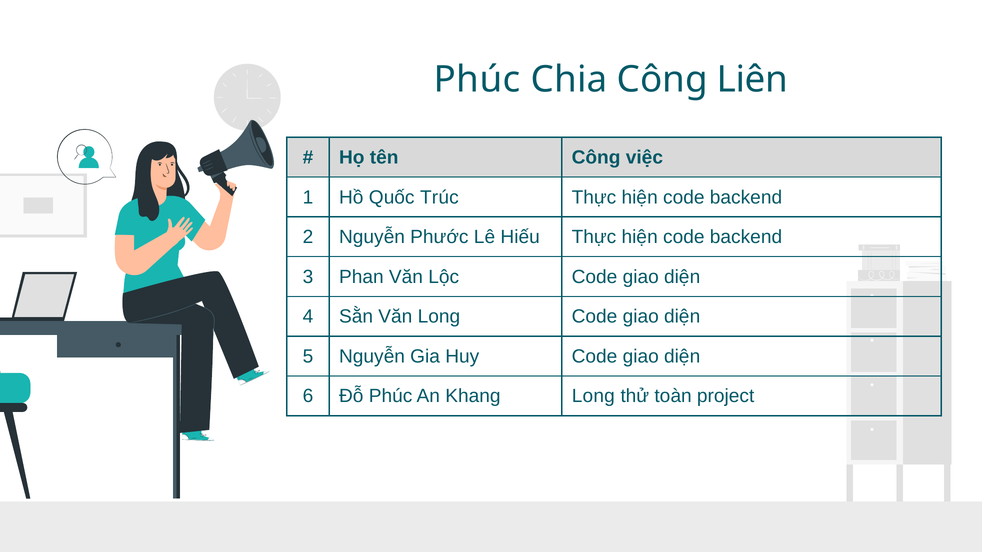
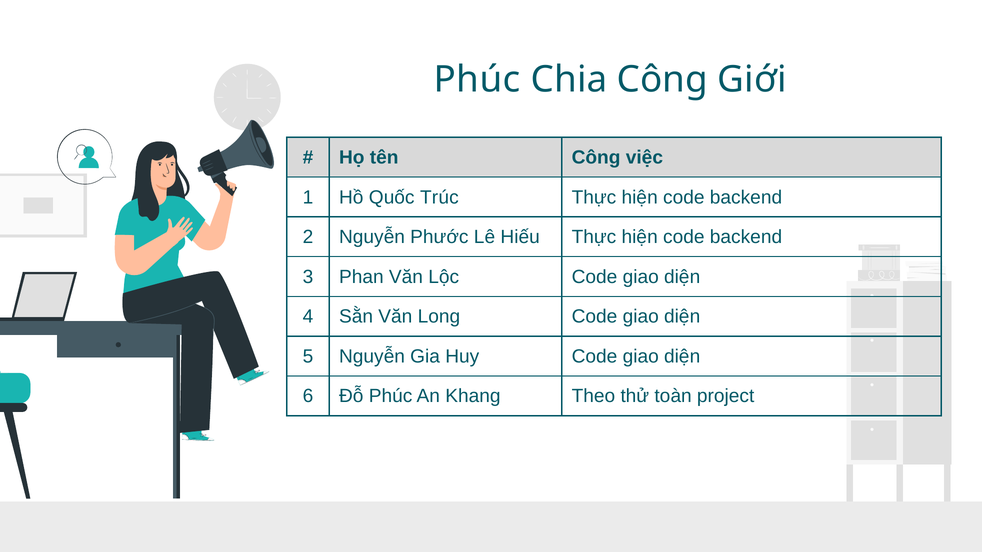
Liên: Liên -> Giới
Khang Long: Long -> Theo
